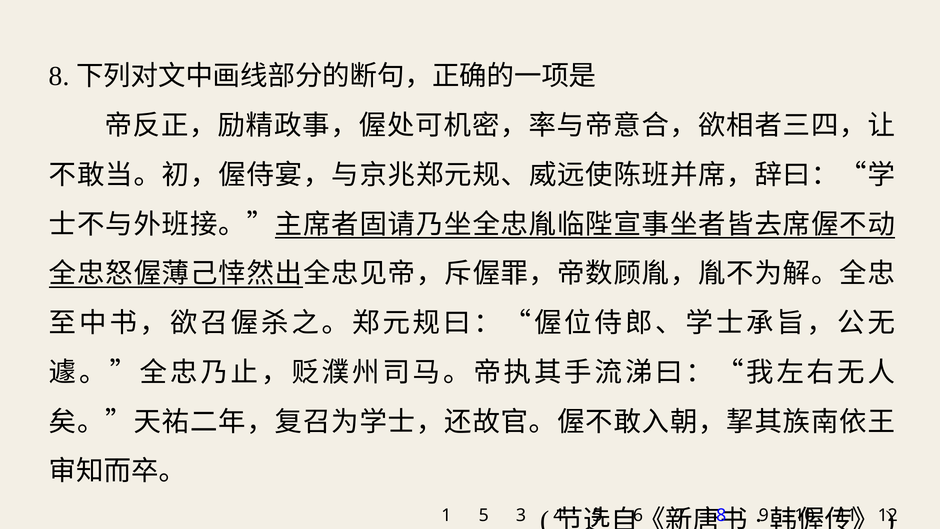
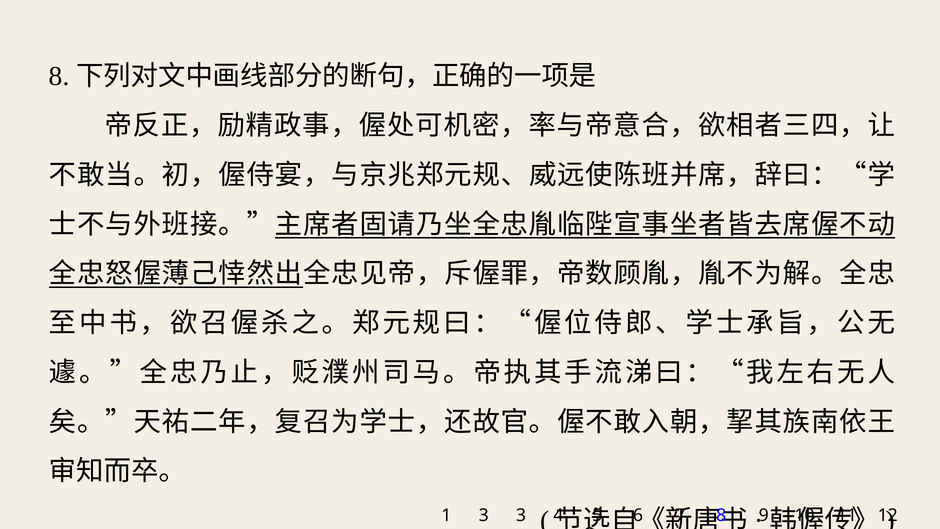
1 5: 5 -> 3
